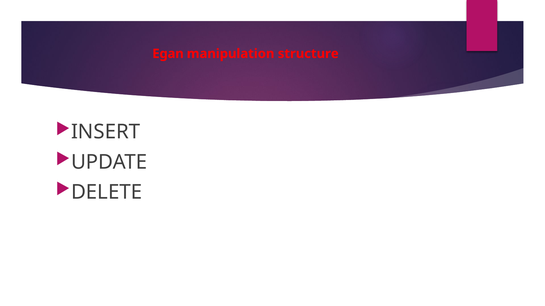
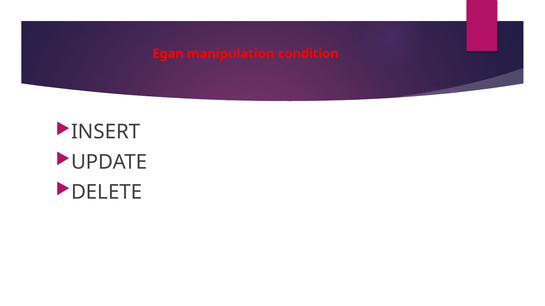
structure: structure -> condition
